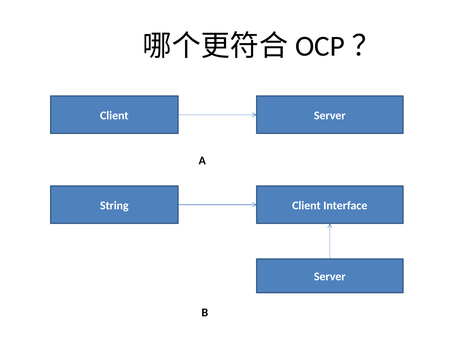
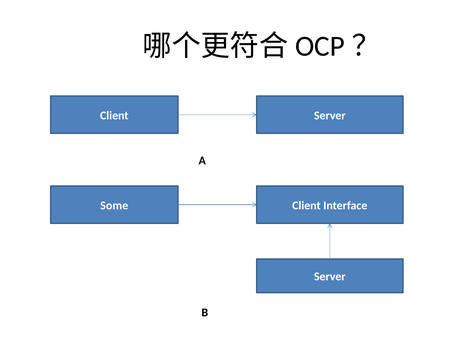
String: String -> Some
